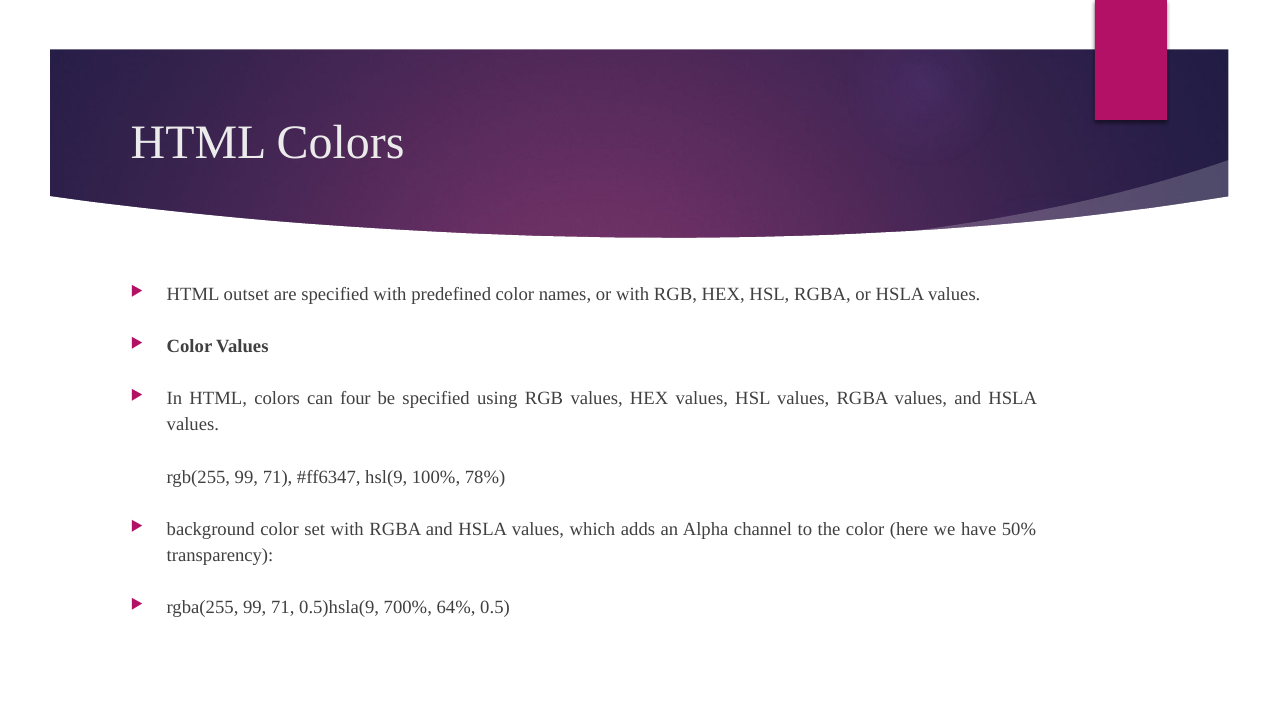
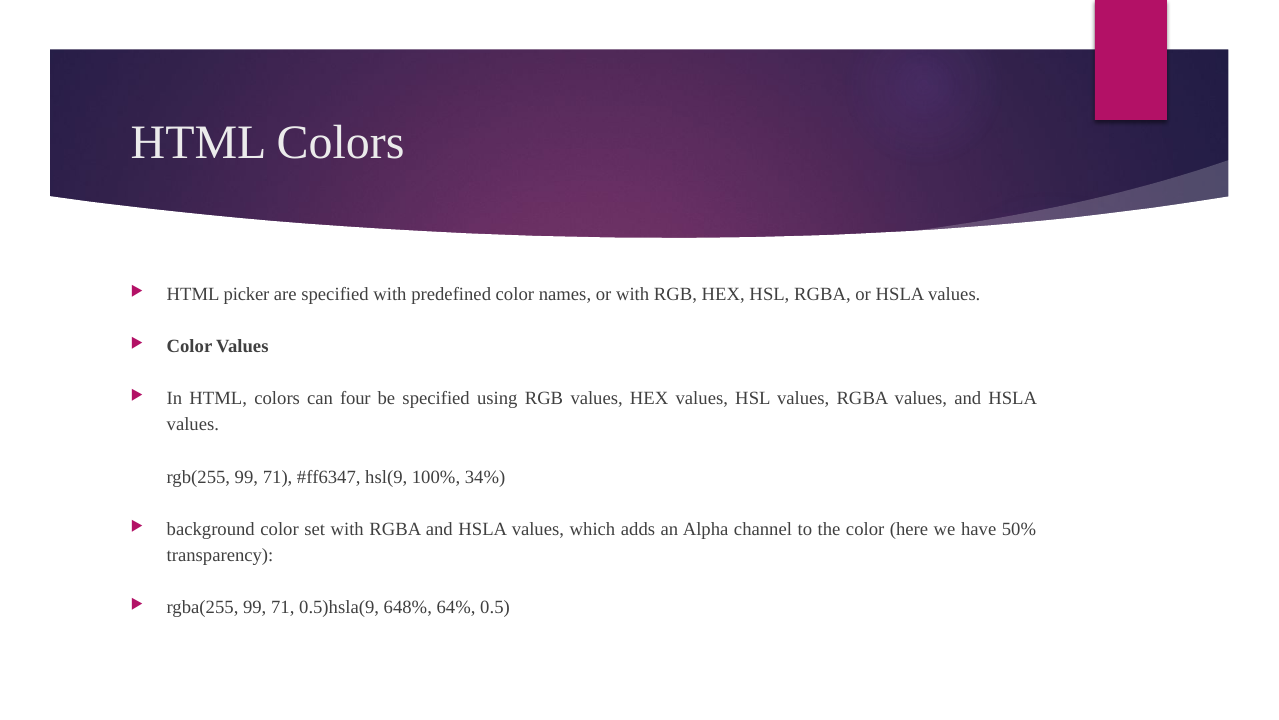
outset: outset -> picker
78%: 78% -> 34%
700%: 700% -> 648%
